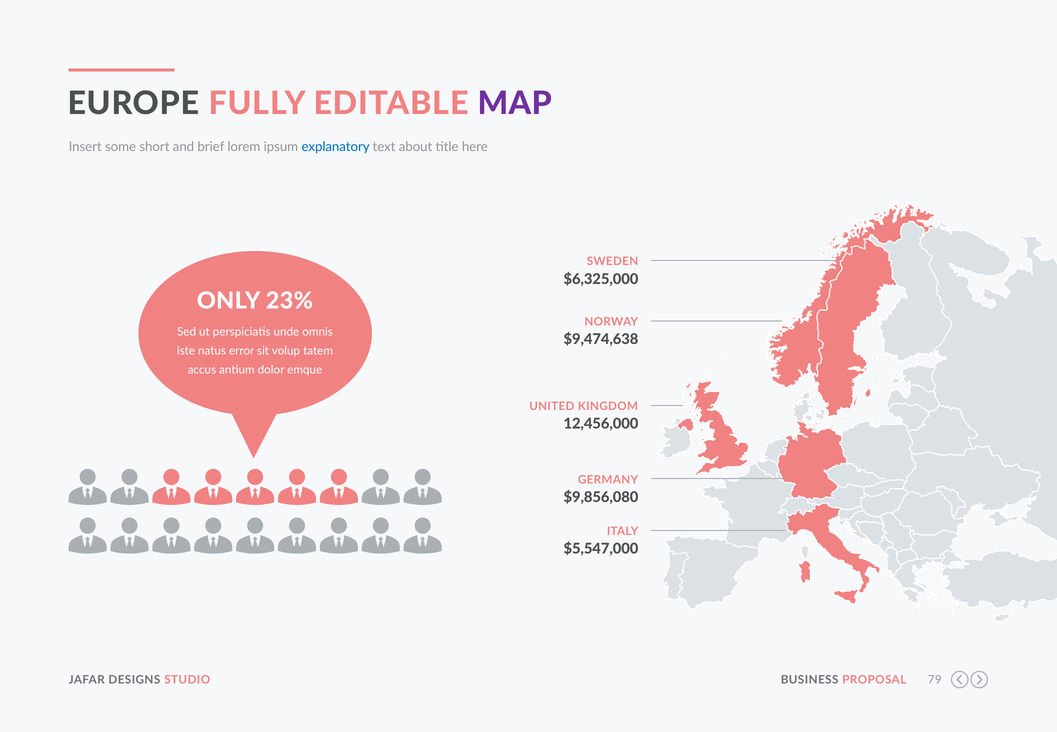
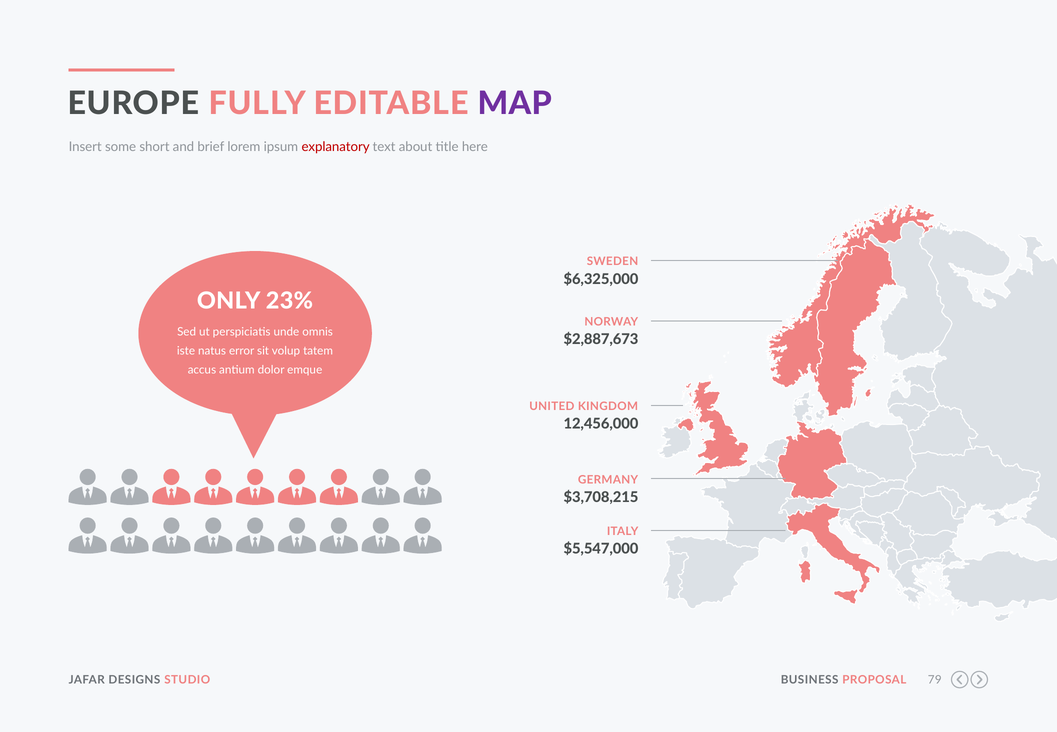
explanatory colour: blue -> red
$9,474,638: $9,474,638 -> $2,887,673
$9,856,080: $9,856,080 -> $3,708,215
